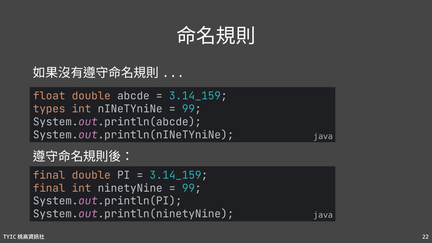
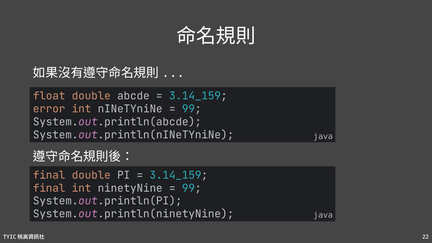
types: types -> error
